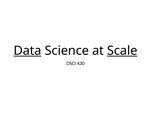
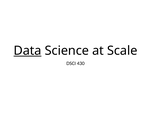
Scale underline: present -> none
